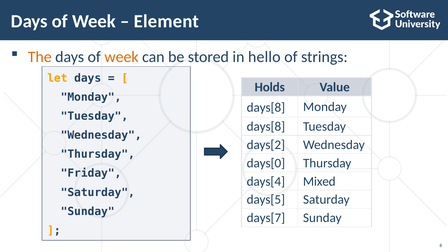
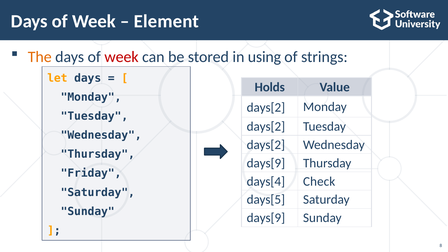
week at (121, 57) colour: orange -> red
hello: hello -> using
days[8 at (266, 108): days[8 -> days[2
days[8 at (266, 127): days[8 -> days[2
days[0 at (266, 163): days[0 -> days[9
Mixed: Mixed -> Check
days[7 at (266, 218): days[7 -> days[9
